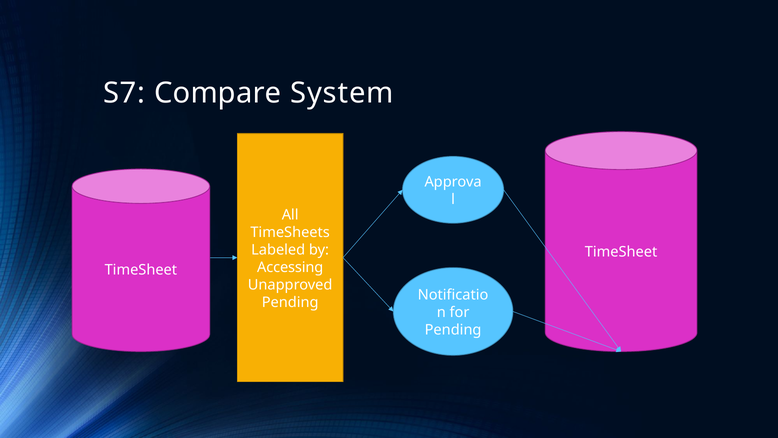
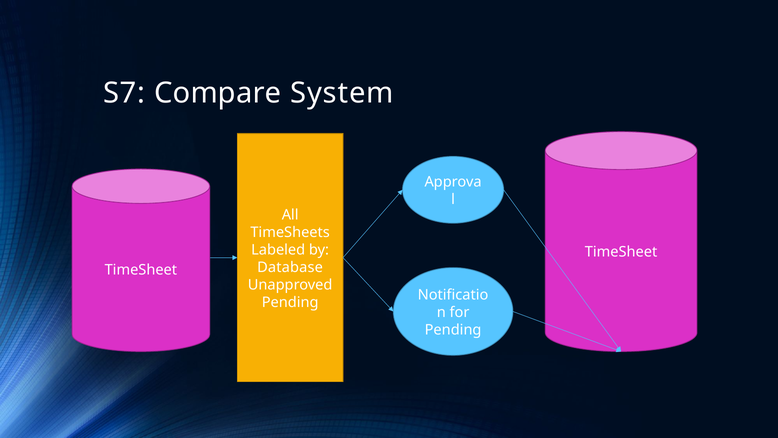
Accessing: Accessing -> Database
